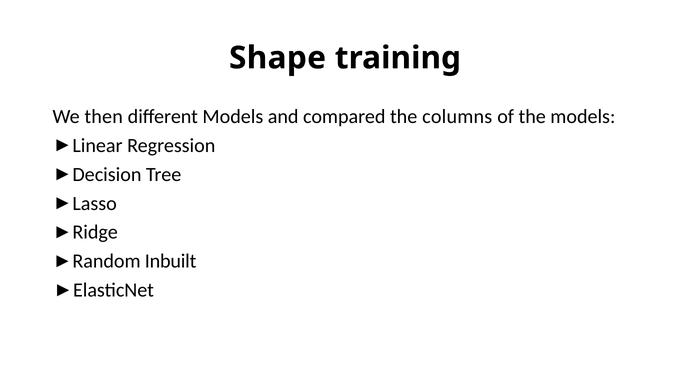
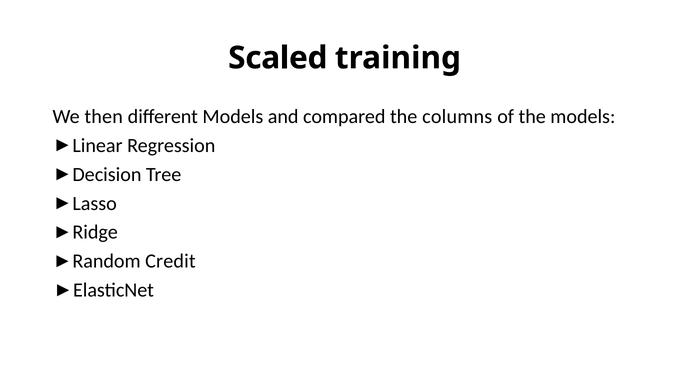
Shape: Shape -> Scaled
Inbuilt: Inbuilt -> Credit
